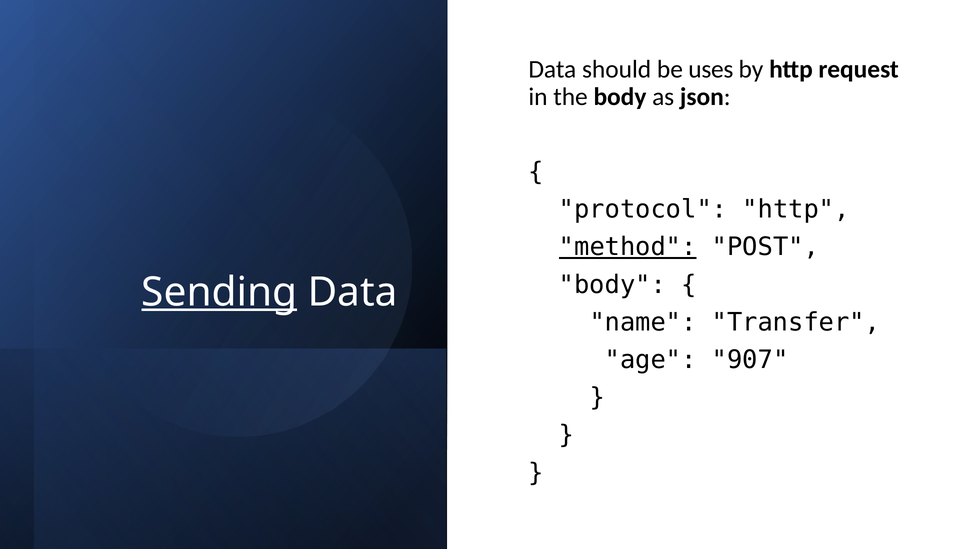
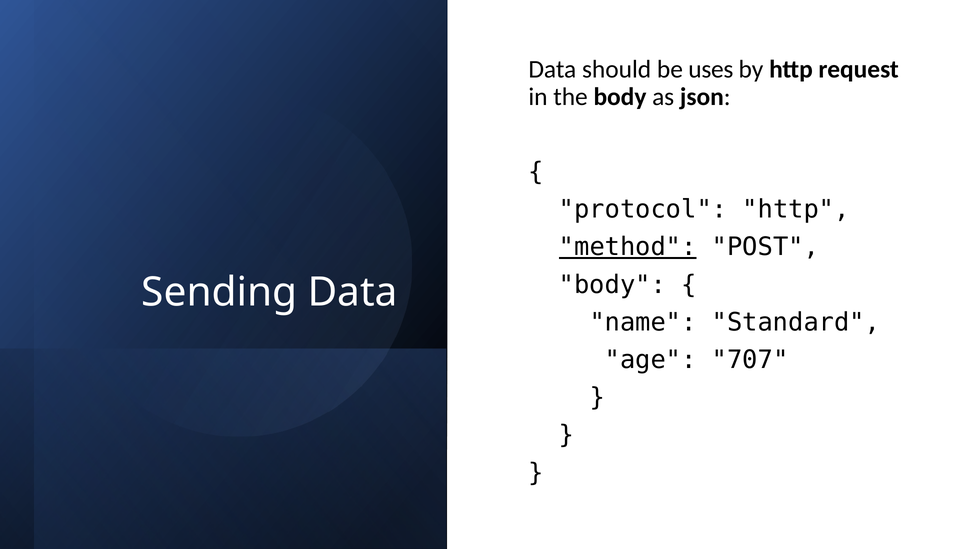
Sending underline: present -> none
Transfer: Transfer -> Standard
907: 907 -> 707
